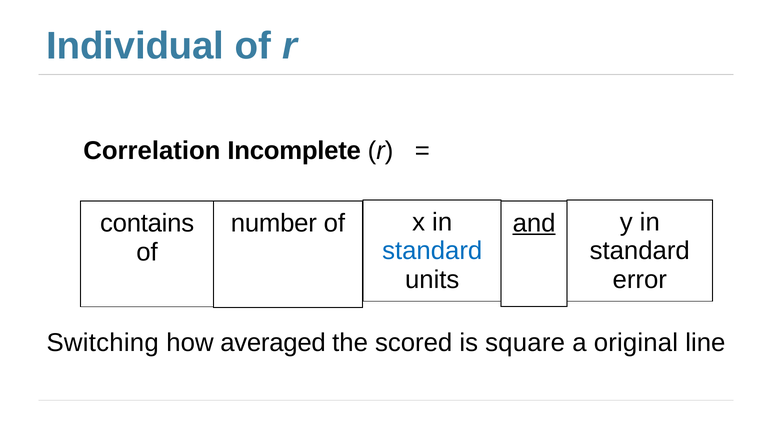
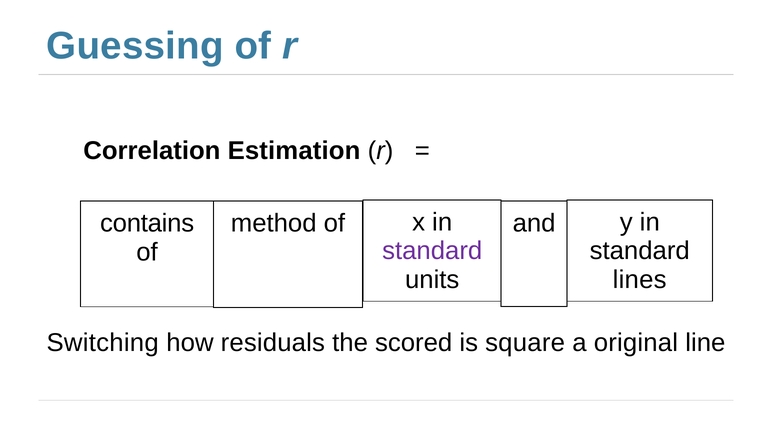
Individual: Individual -> Guessing
Incomplete: Incomplete -> Estimation
number: number -> method
and underline: present -> none
standard at (432, 251) colour: blue -> purple
error: error -> lines
averaged: averaged -> residuals
